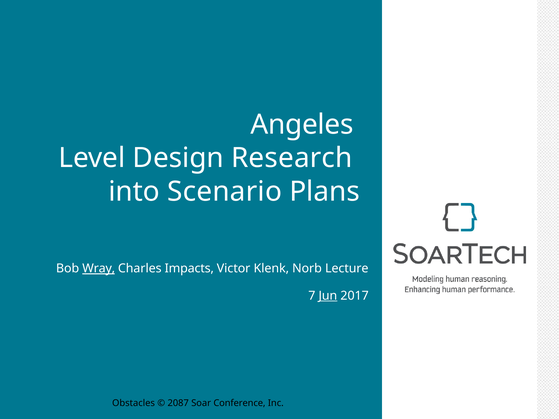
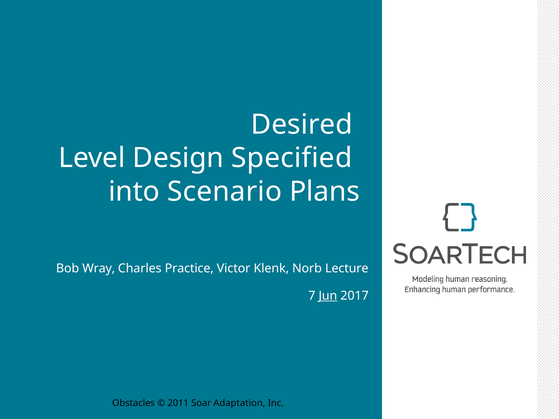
Angeles: Angeles -> Desired
Research: Research -> Specified
Wray underline: present -> none
Impacts: Impacts -> Practice
2087: 2087 -> 2011
Conference: Conference -> Adaptation
